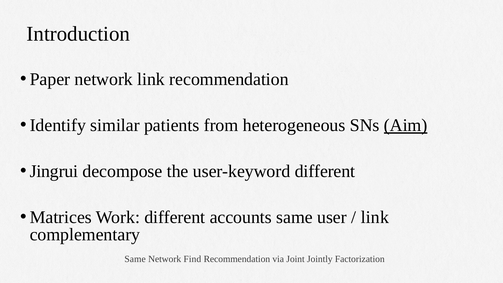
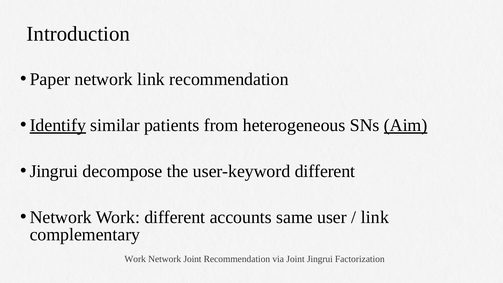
Identify underline: none -> present
Matrices at (61, 217): Matrices -> Network
Same at (135, 259): Same -> Work
Network Find: Find -> Joint
Joint Jointly: Jointly -> Jingrui
